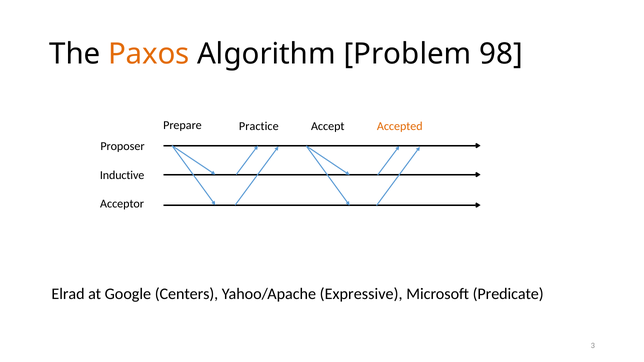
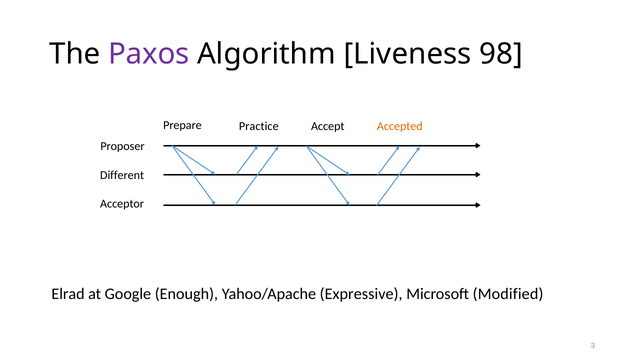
Paxos colour: orange -> purple
Problem: Problem -> Liveness
Inductive: Inductive -> Different
Centers: Centers -> Enough
Predicate: Predicate -> Modified
